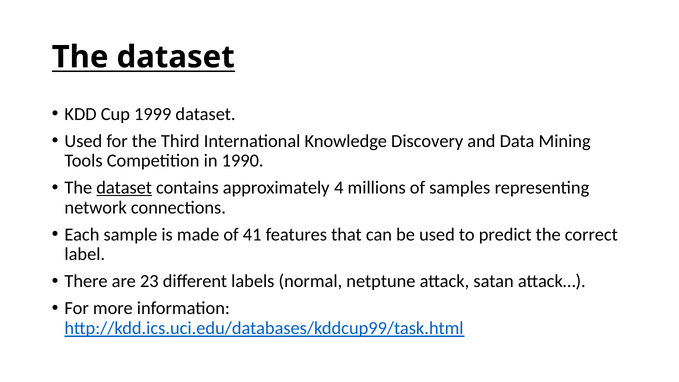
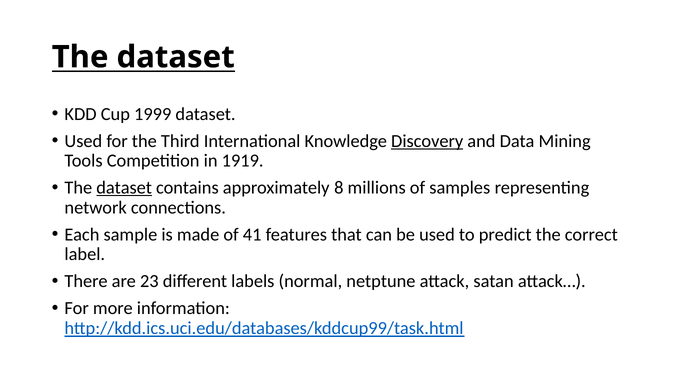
Discovery underline: none -> present
1990: 1990 -> 1919
4: 4 -> 8
